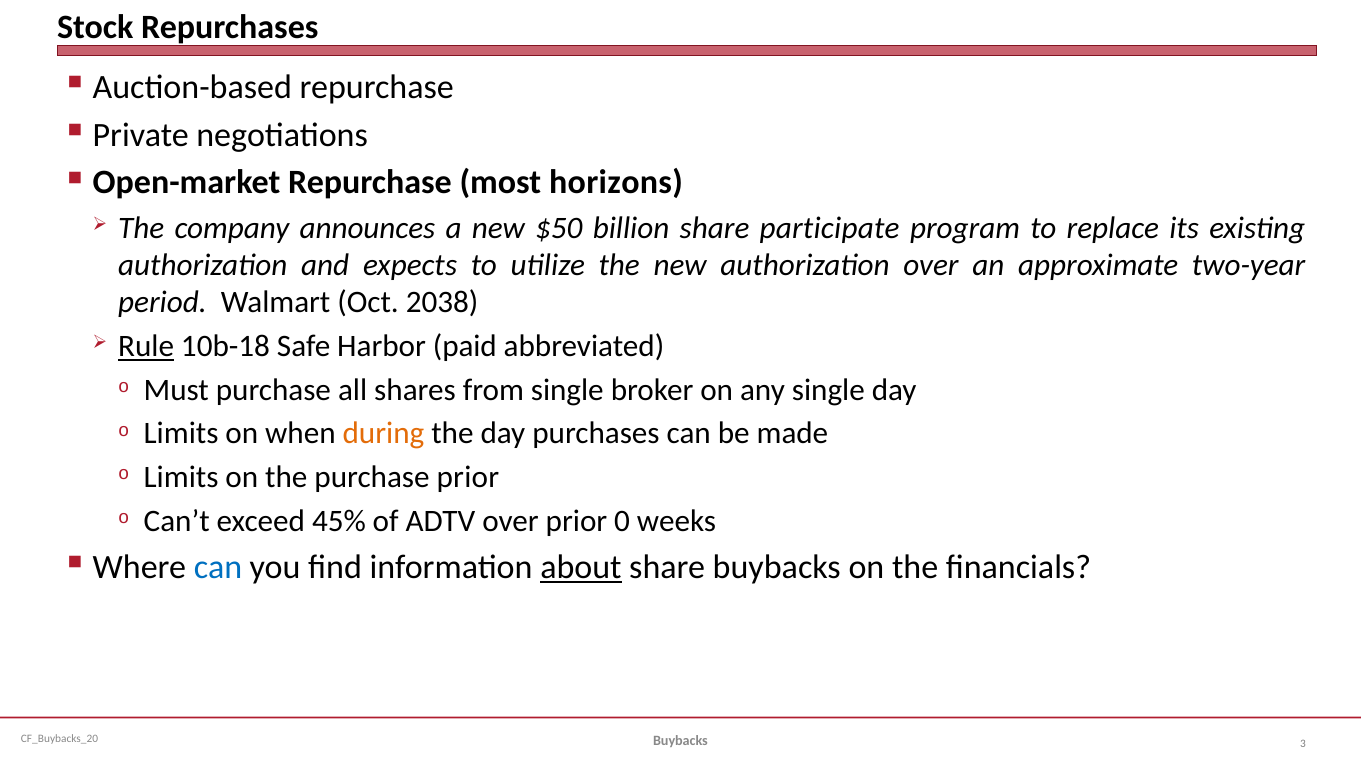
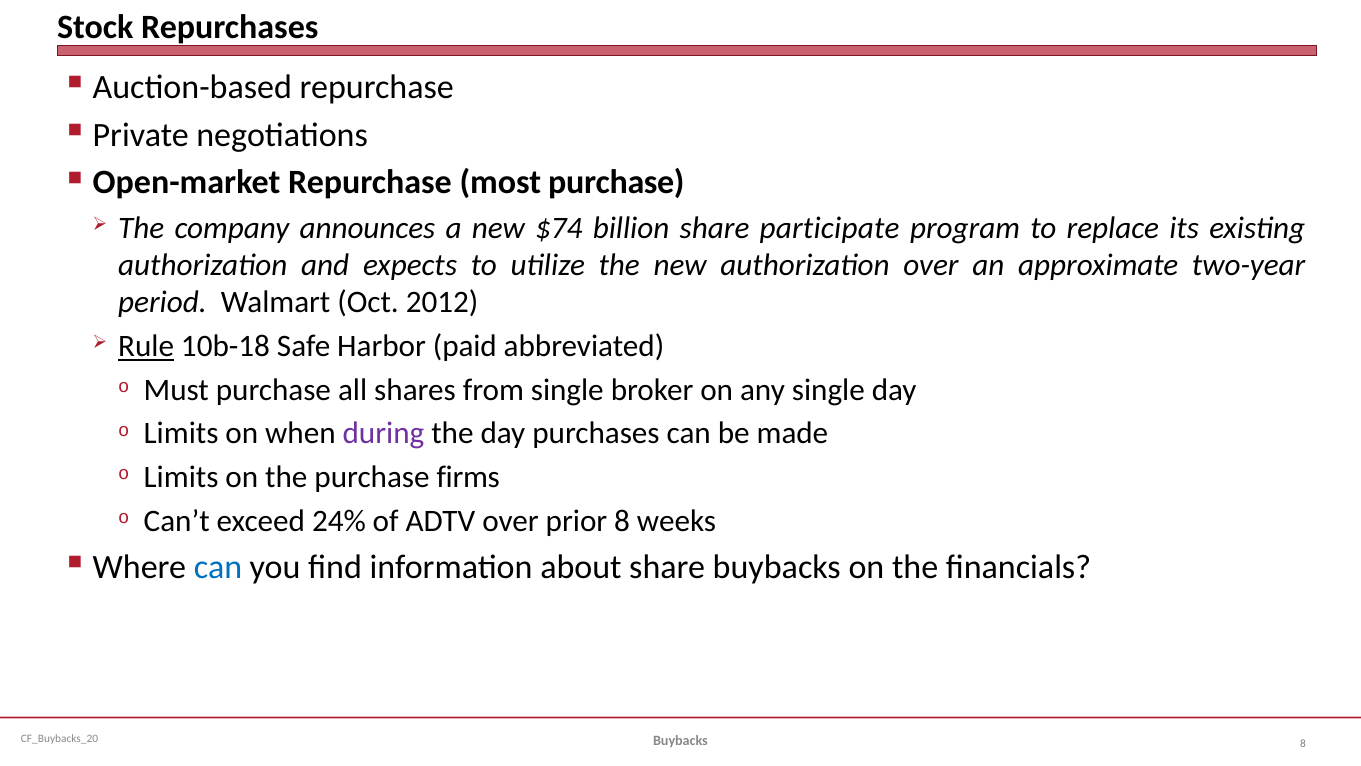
most horizons: horizons -> purchase
$50: $50 -> $74
2038: 2038 -> 2012
during colour: orange -> purple
purchase prior: prior -> firms
45%: 45% -> 24%
prior 0: 0 -> 8
about underline: present -> none
3 at (1303, 743): 3 -> 8
